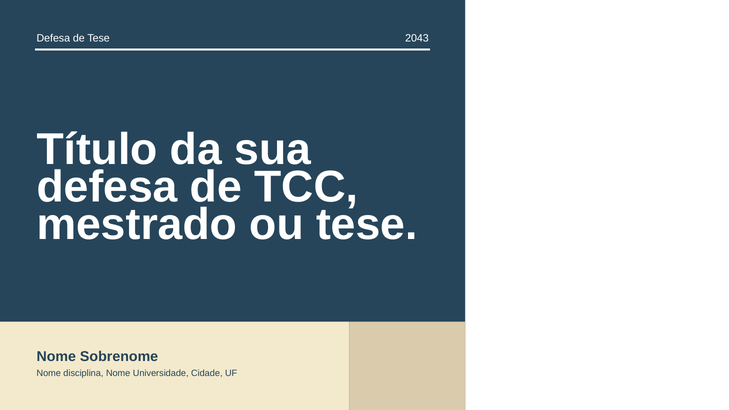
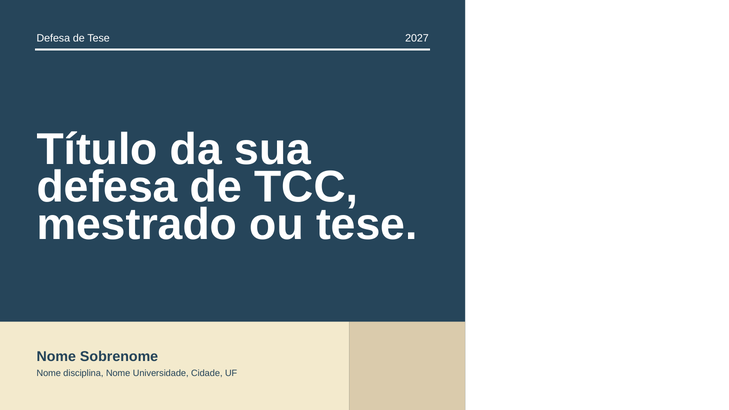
2043: 2043 -> 2027
